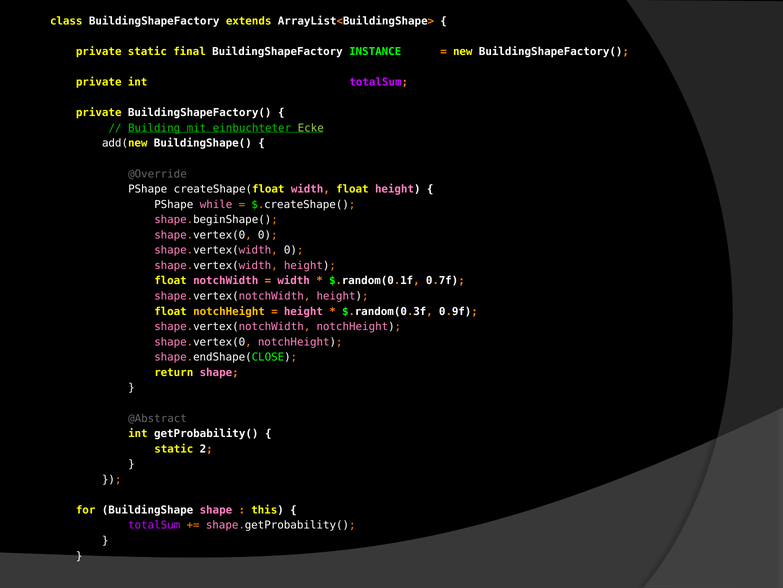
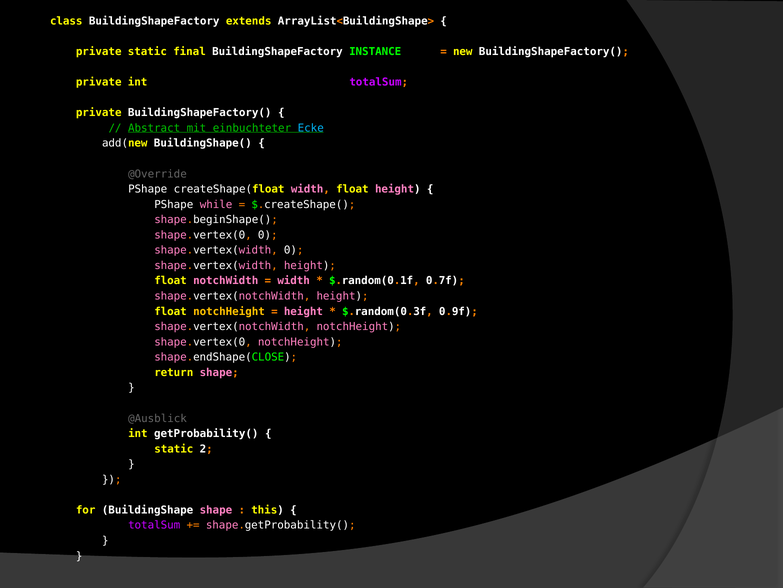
Building: Building -> Abstract
Ecke colour: light green -> light blue
@Abstract: @Abstract -> @Ausblick
